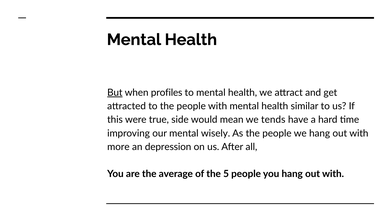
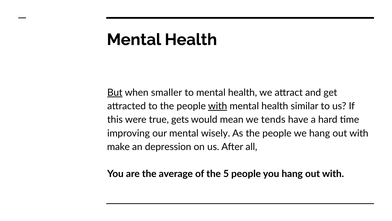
profiles: profiles -> smaller
with at (218, 106) underline: none -> present
side: side -> gets
more: more -> make
